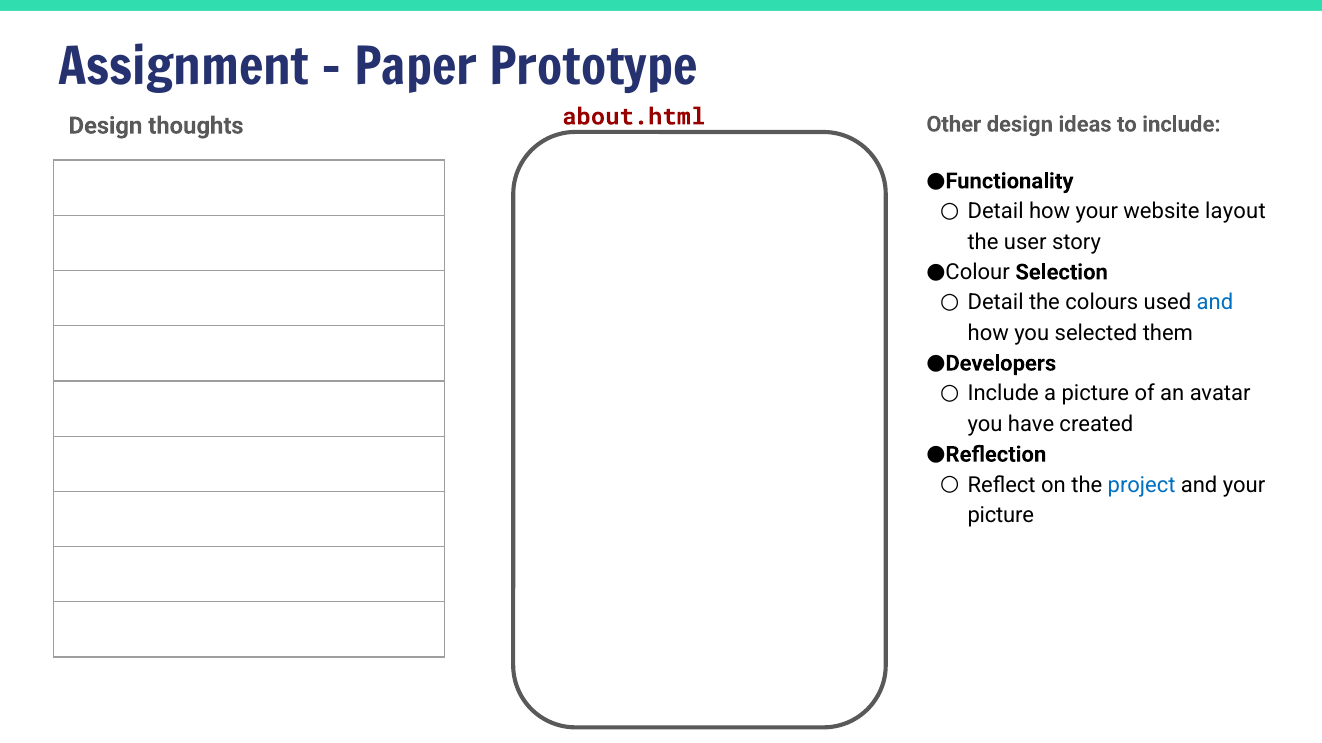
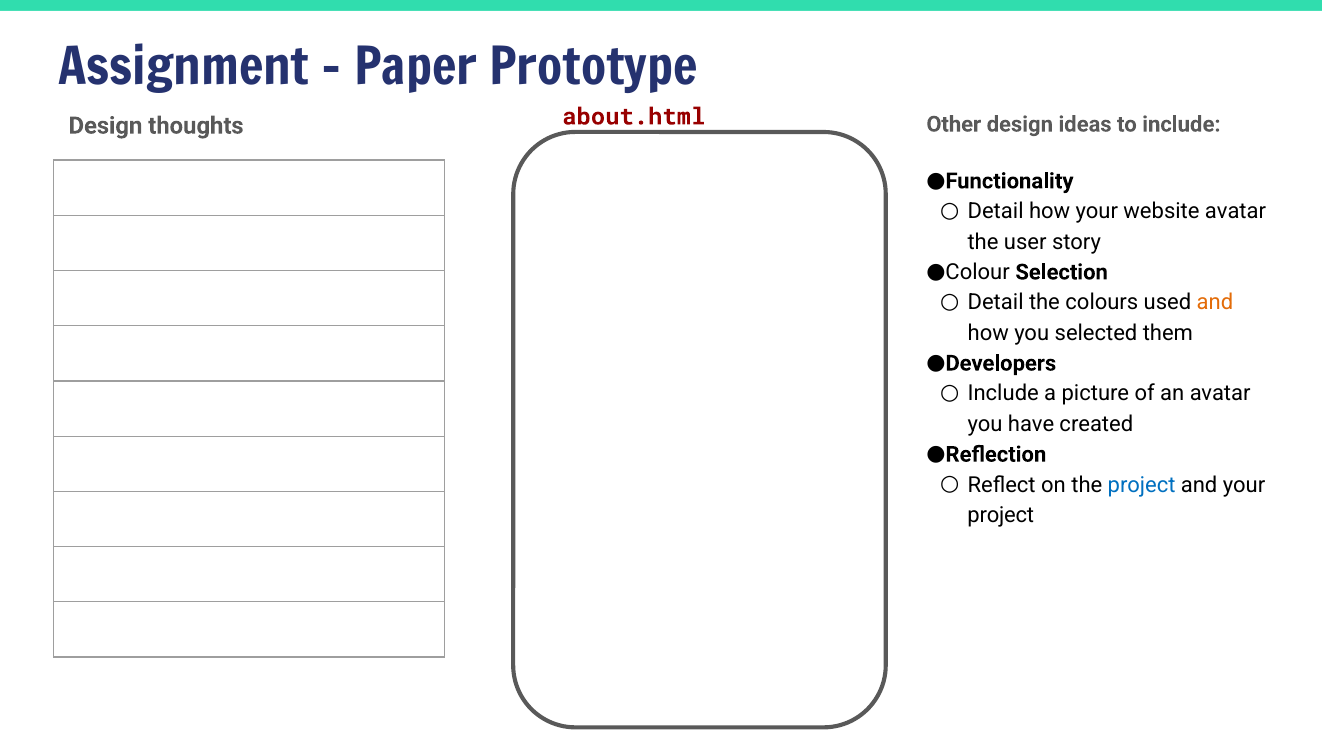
website layout: layout -> avatar
and at (1215, 303) colour: blue -> orange
picture at (1001, 516): picture -> project
